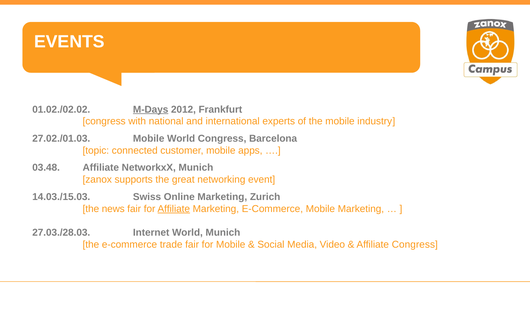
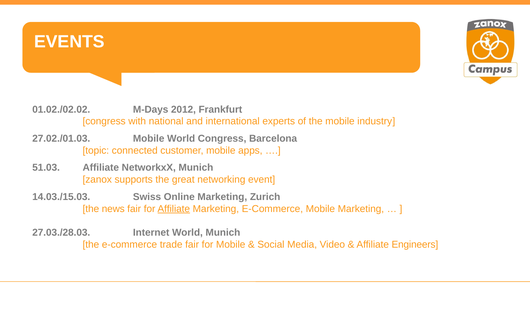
M-Days underline: present -> none
03.48: 03.48 -> 51.03
Affiliate Congress: Congress -> Engineers
